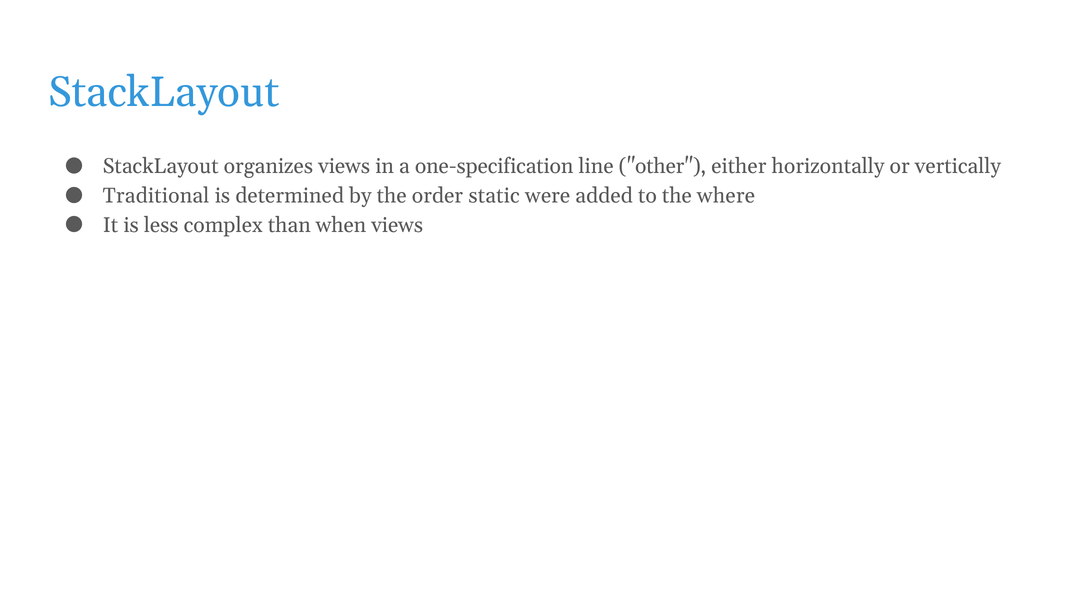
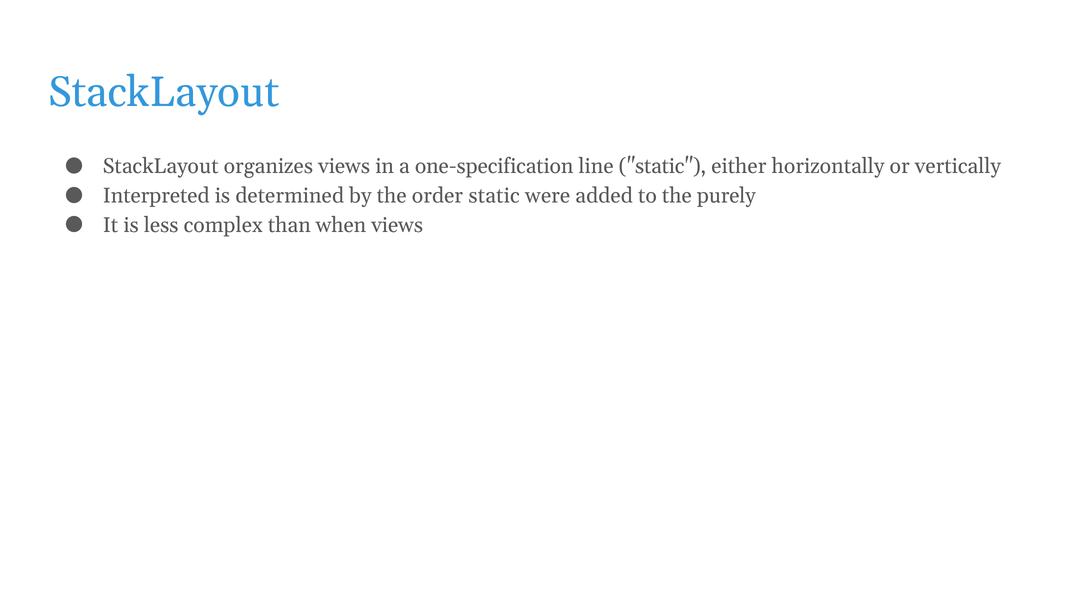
line other: other -> static
Traditional: Traditional -> Interpreted
where: where -> purely
